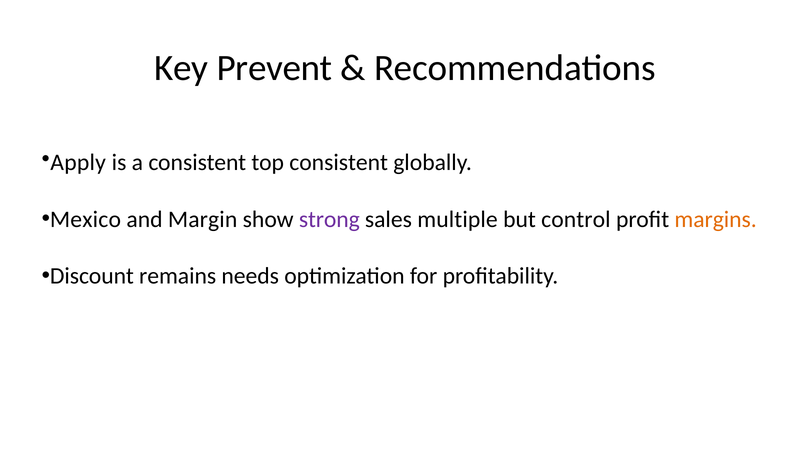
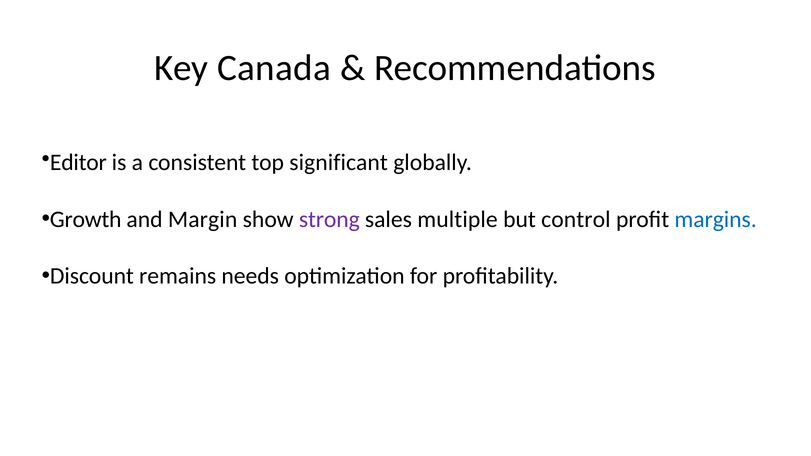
Prevent: Prevent -> Canada
Apply: Apply -> Editor
top consistent: consistent -> significant
Mexico: Mexico -> Growth
margins colour: orange -> blue
